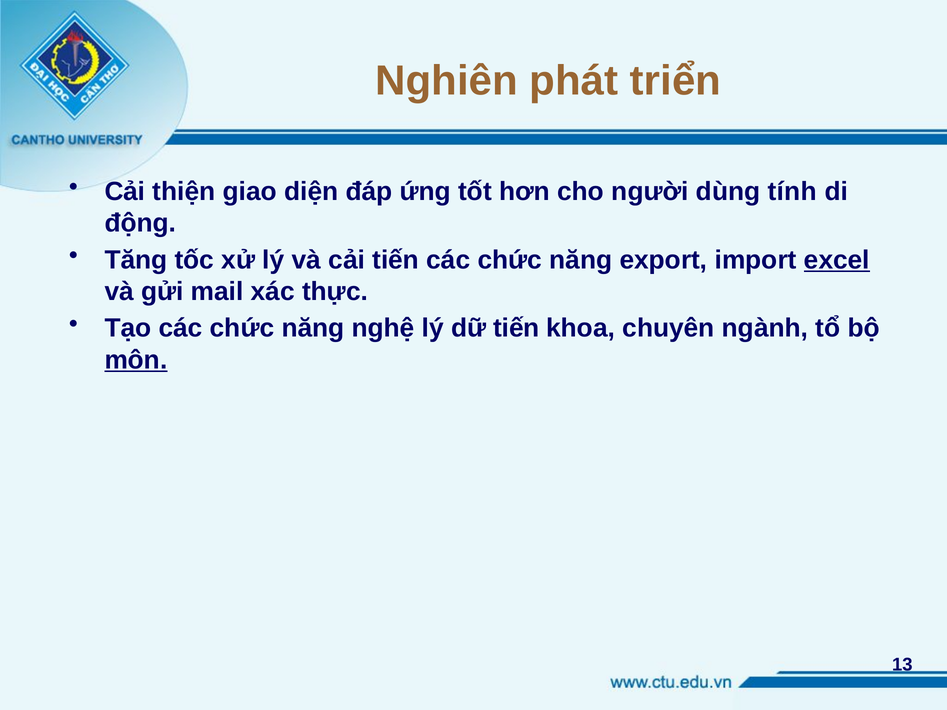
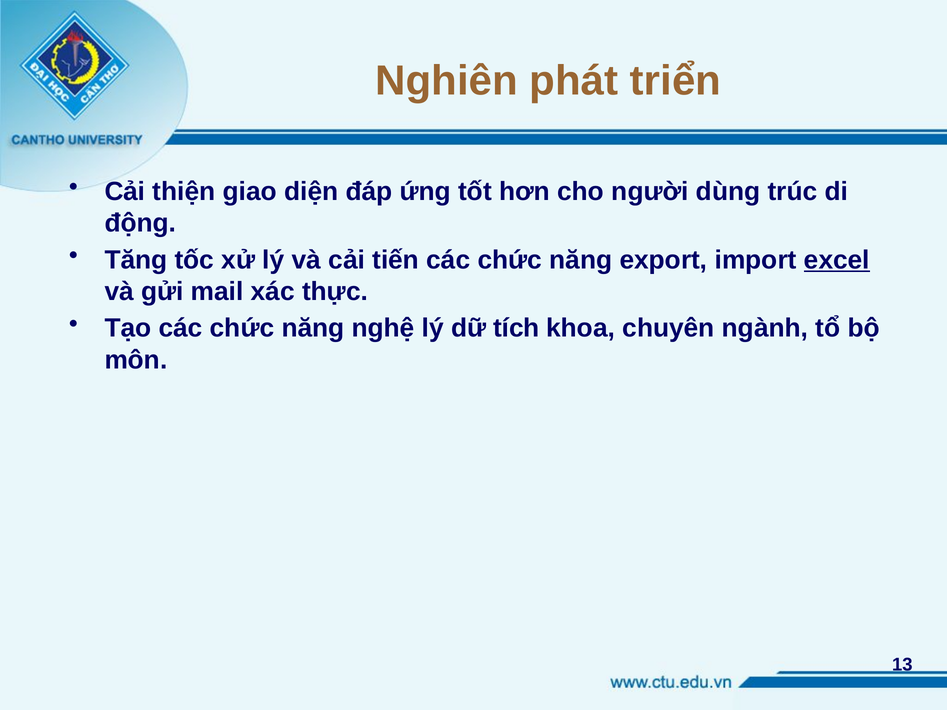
tính: tính -> trúc
dữ tiến: tiến -> tích
môn underline: present -> none
